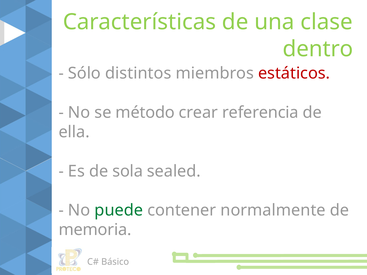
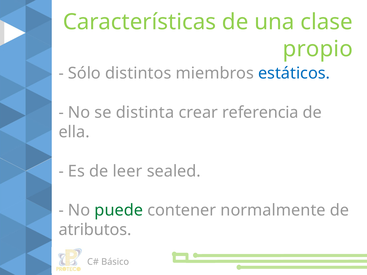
dentro: dentro -> propio
estáticos colour: red -> blue
método: método -> distinta
sola: sola -> leer
memoria: memoria -> atributos
